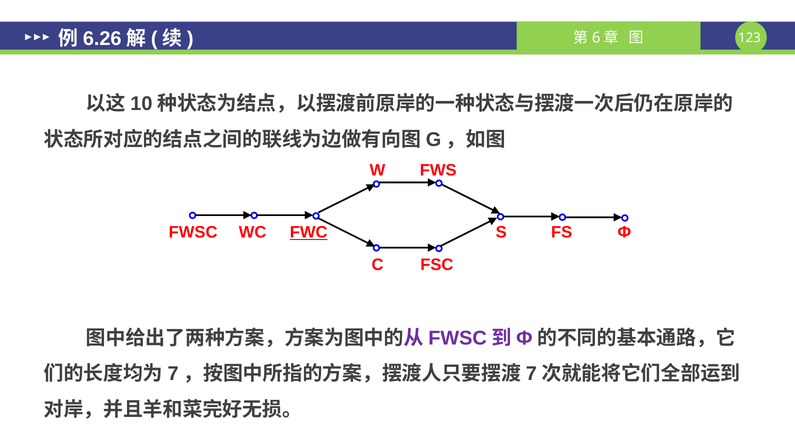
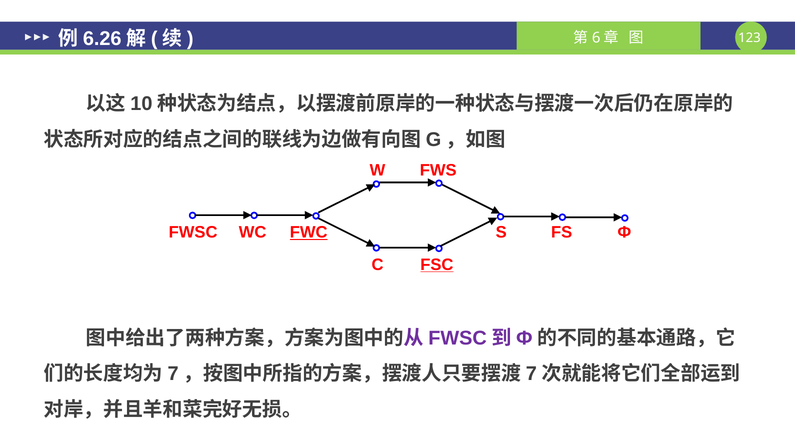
FSC underline: none -> present
